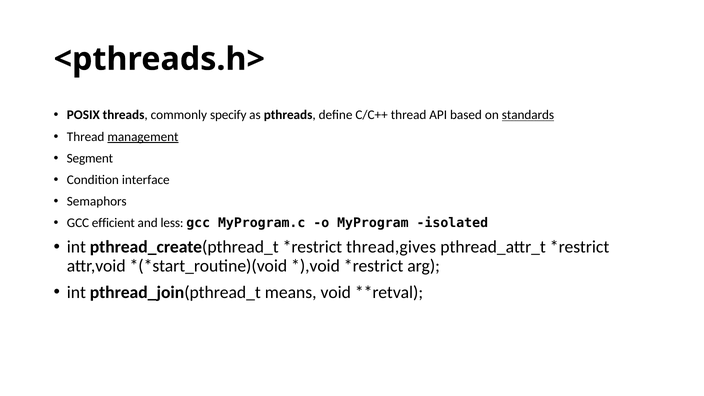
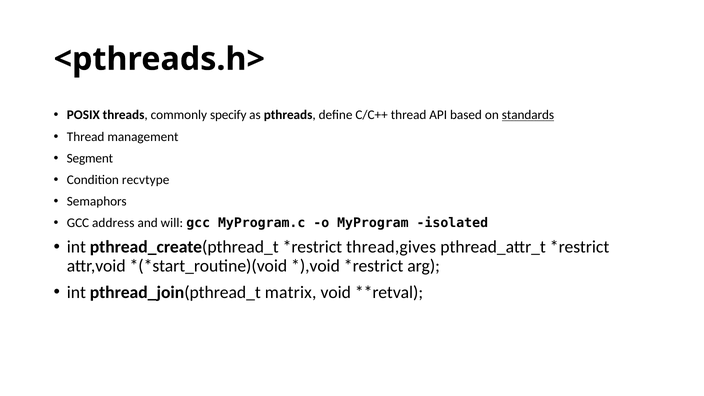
management underline: present -> none
interface: interface -> recvtype
efficient: efficient -> address
less: less -> will
means: means -> matrix
